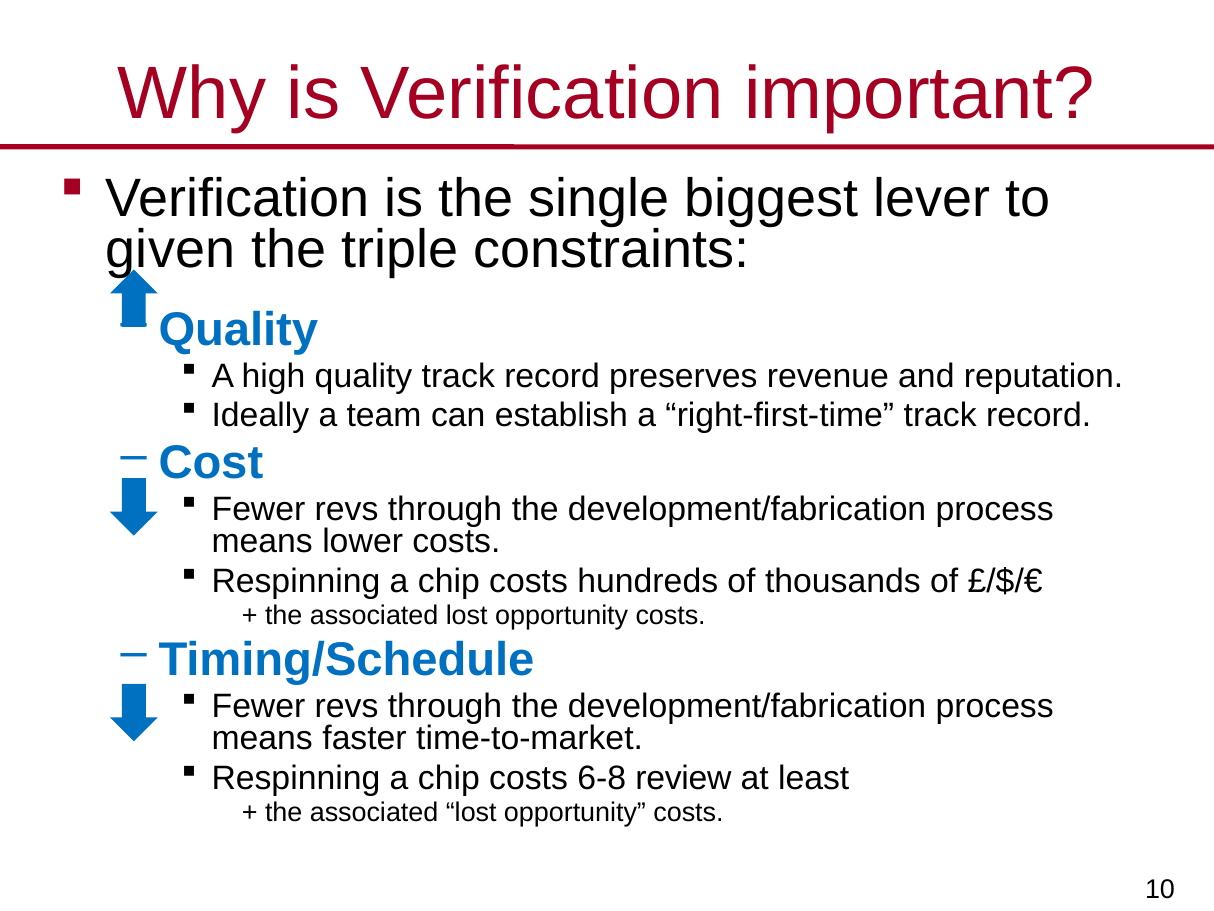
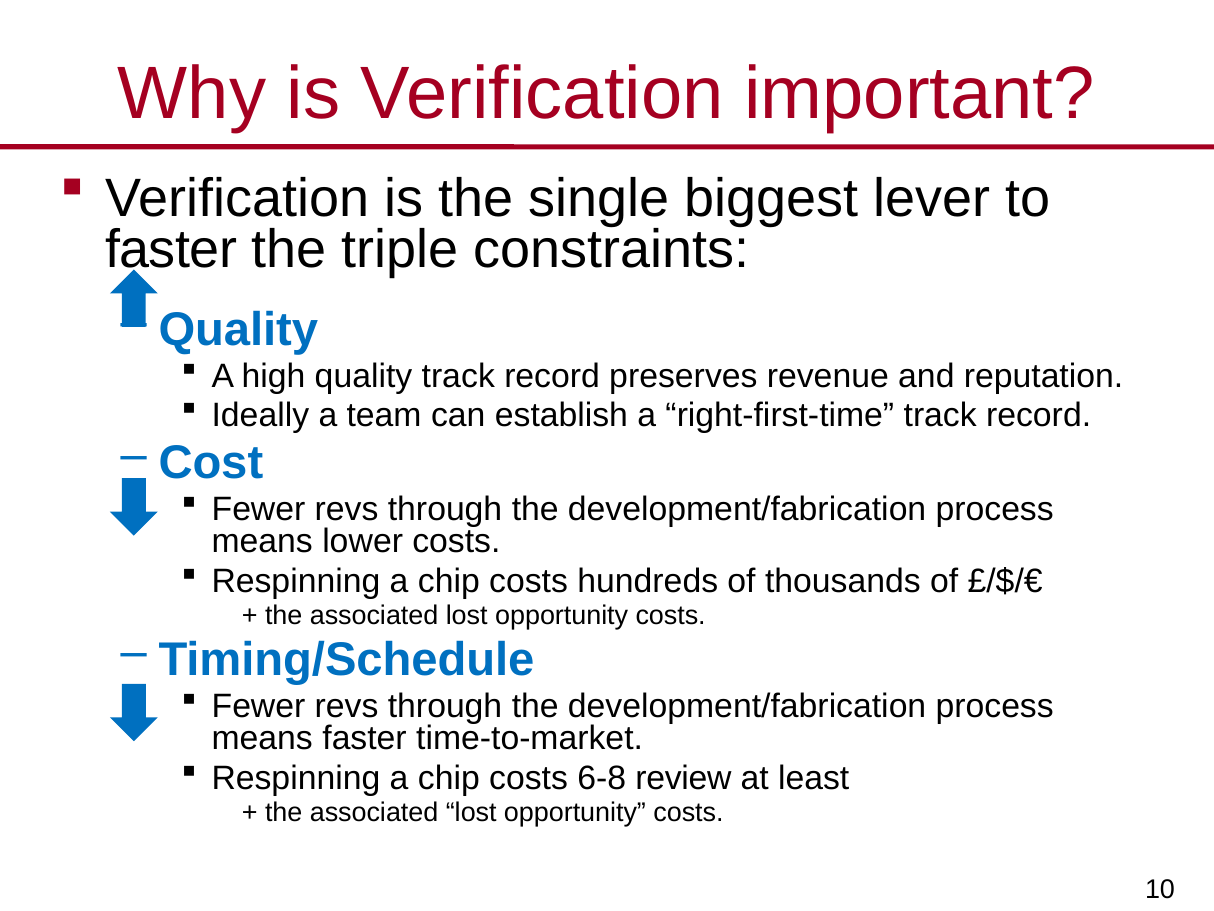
given at (171, 250): given -> faster
